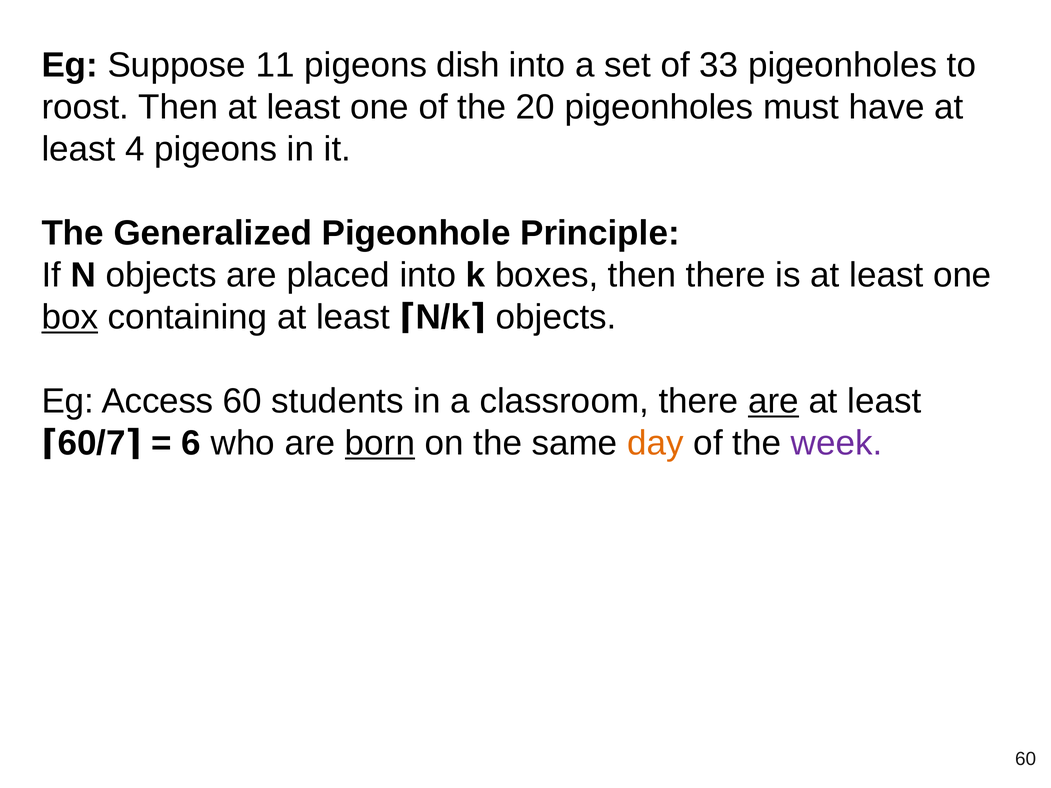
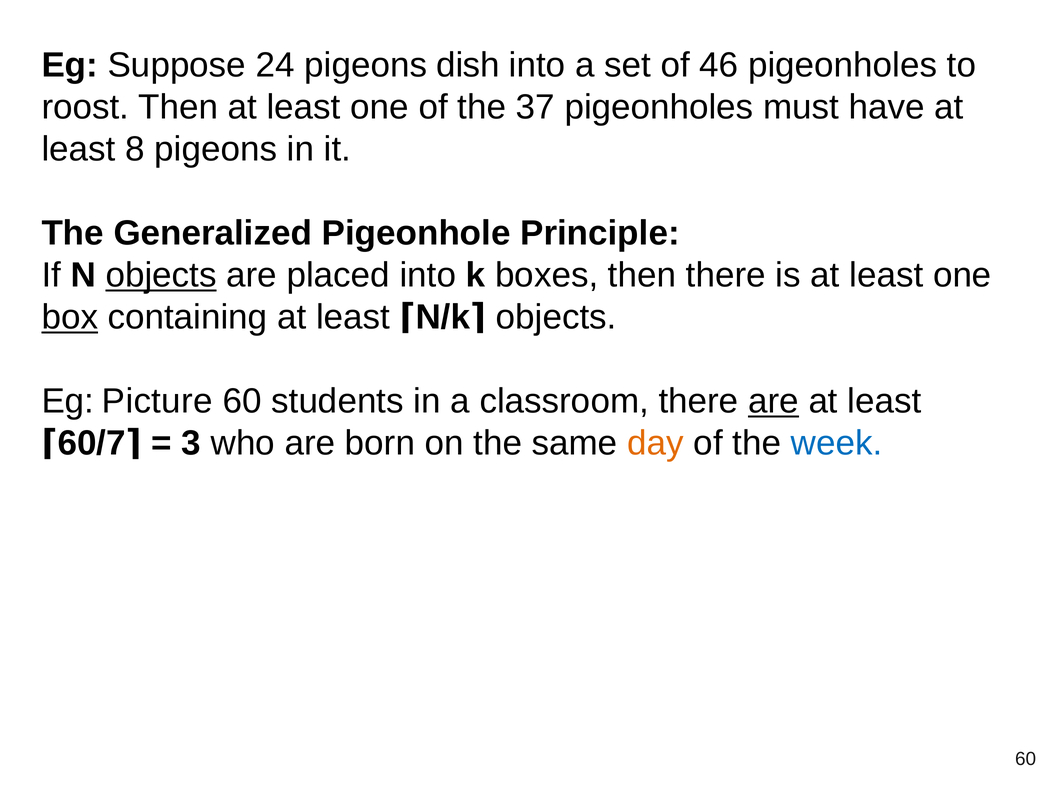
11: 11 -> 24
33: 33 -> 46
20: 20 -> 37
4: 4 -> 8
objects at (161, 275) underline: none -> present
Access: Access -> Picture
6: 6 -> 3
born underline: present -> none
week colour: purple -> blue
